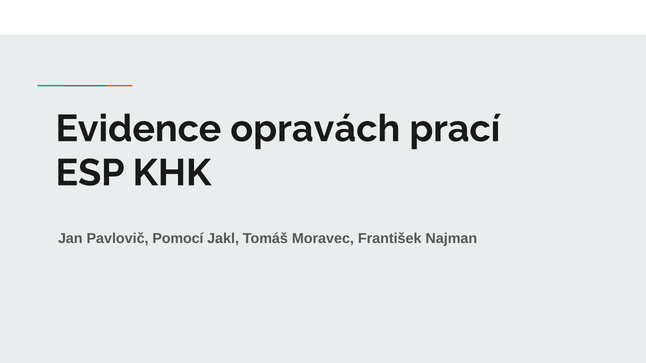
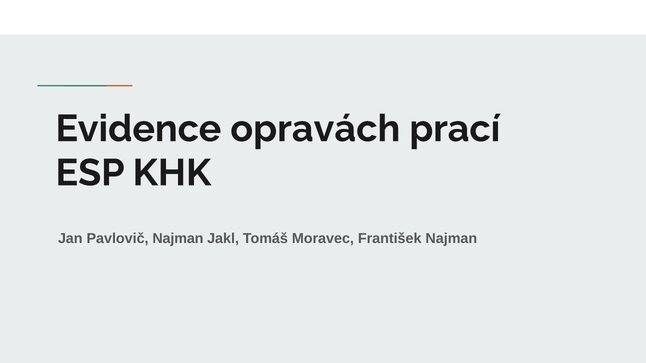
Pavlovič Pomocí: Pomocí -> Najman
